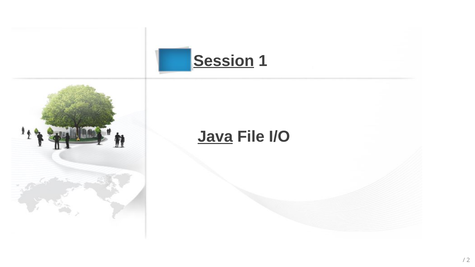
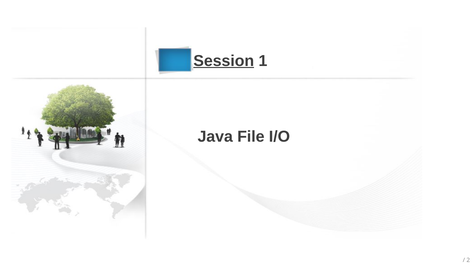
Java underline: present -> none
